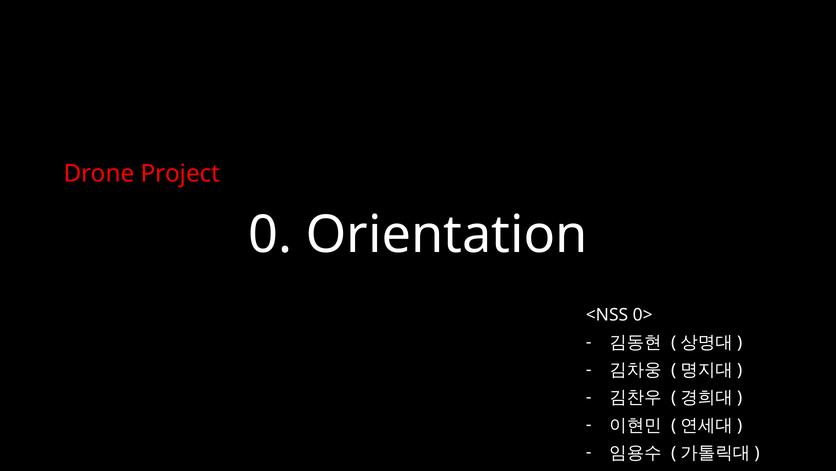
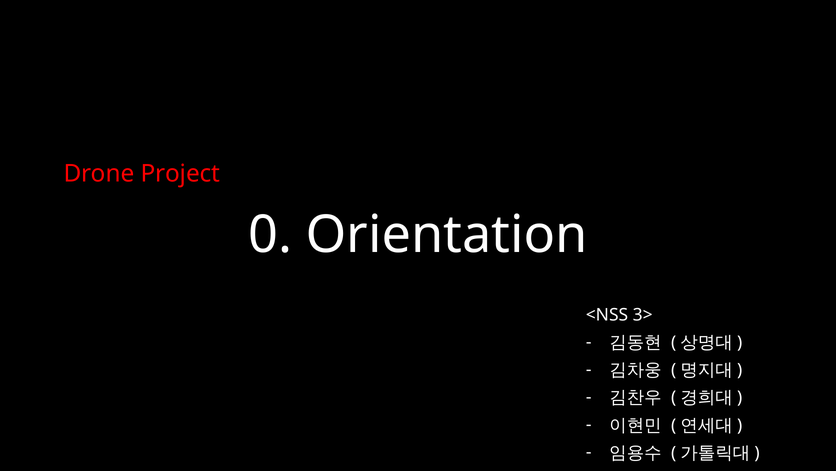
0>: 0> -> 3>
